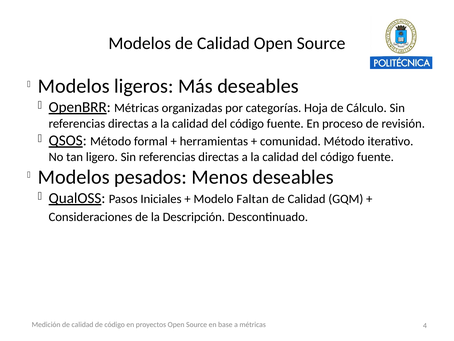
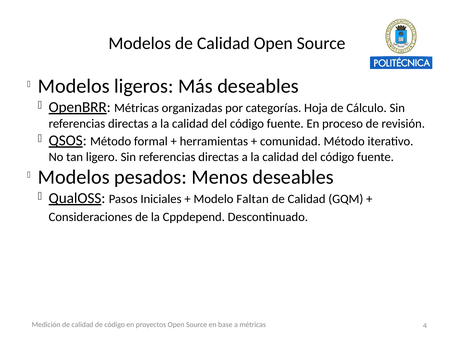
Descripción: Descripción -> Cppdepend
